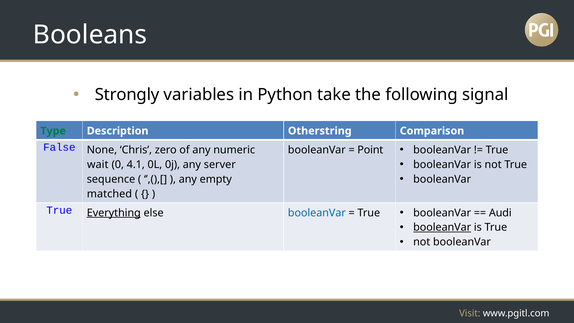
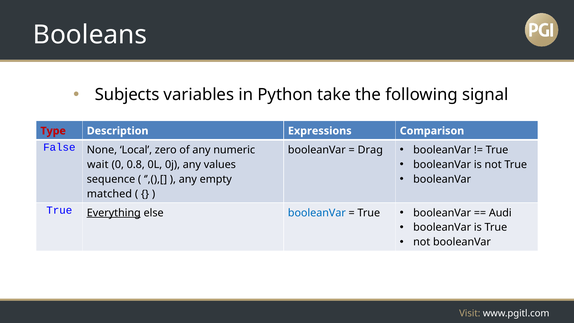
Strongly: Strongly -> Subjects
Type colour: green -> red
Otherstring: Otherstring -> Expressions
Chris: Chris -> Local
Point: Point -> Drag
4.1: 4.1 -> 0.8
server: server -> values
booleanVar at (442, 227) underline: present -> none
